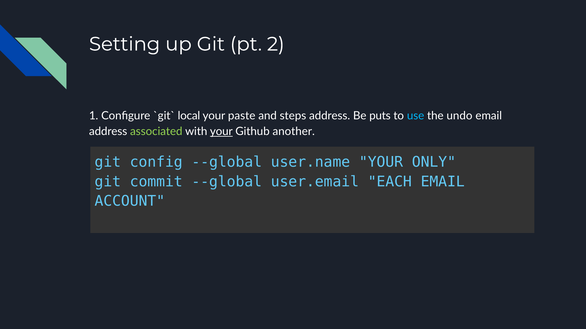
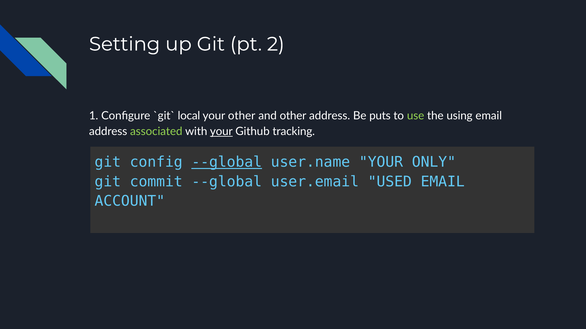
your paste: paste -> other
and steps: steps -> other
use colour: light blue -> light green
undo: undo -> using
another: another -> tracking
--global at (227, 162) underline: none -> present
EACH: EACH -> USED
